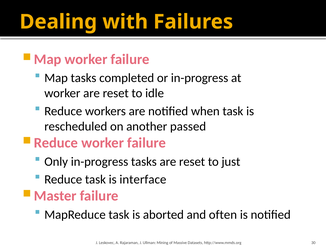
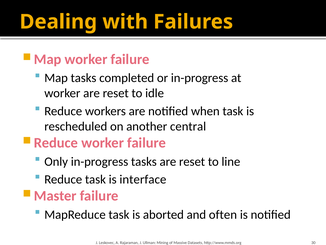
passed: passed -> central
just: just -> line
